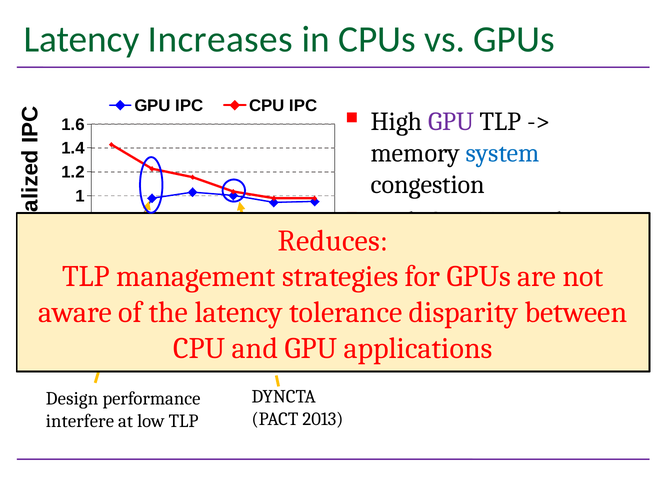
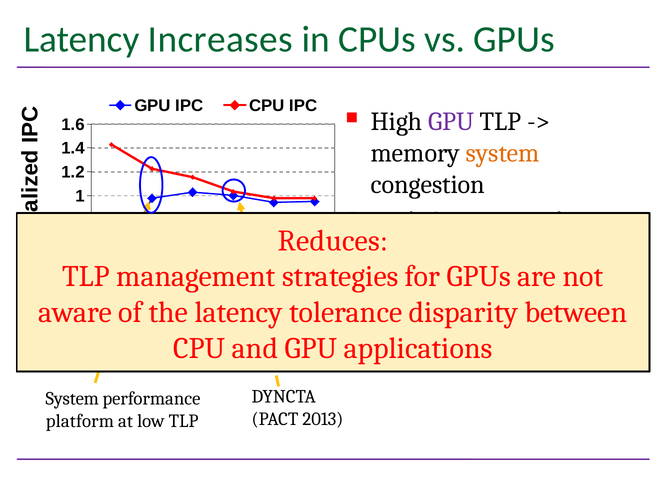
system at (503, 153) colour: blue -> orange
Design at (72, 399): Design -> System
interfere: interfere -> platform
